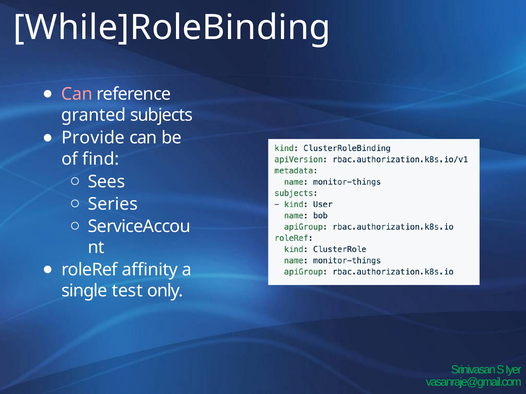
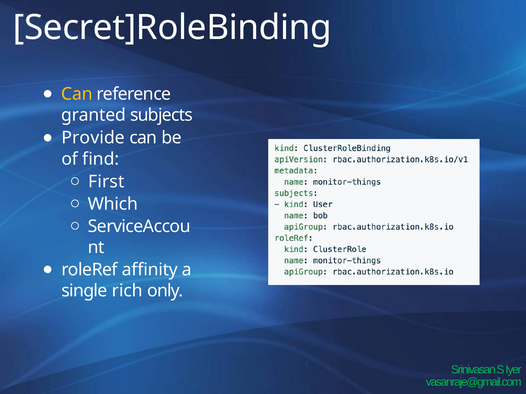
While]RoleBinding: While]RoleBinding -> Secret]RoleBinding
Can at (77, 94) colour: pink -> yellow
Sees: Sees -> First
Series: Series -> Which
test: test -> rich
